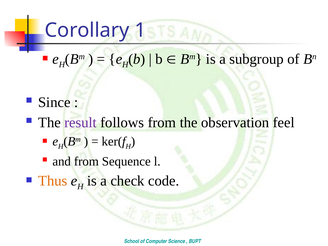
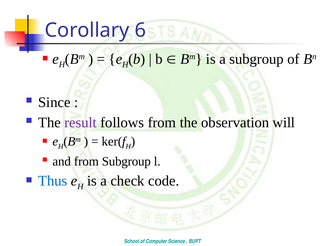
1: 1 -> 6
feel: feel -> will
from Sequence: Sequence -> Subgroup
Thus colour: orange -> blue
